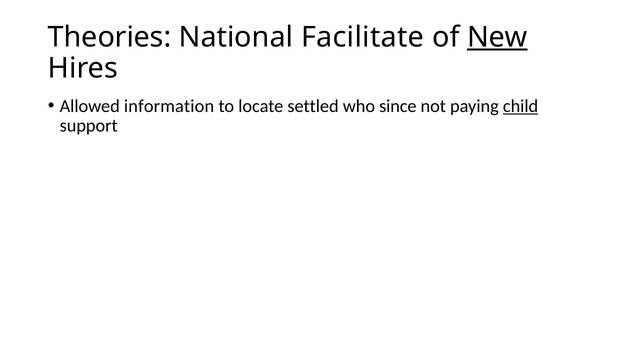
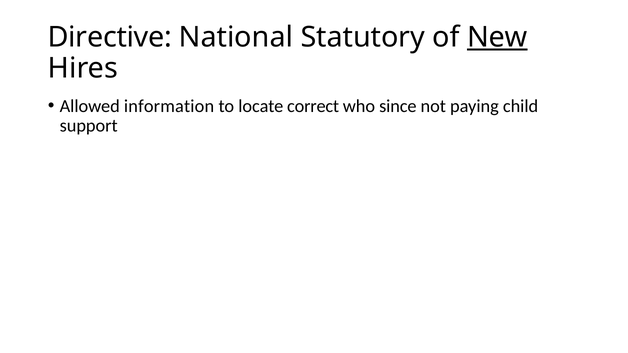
Theories: Theories -> Directive
Facilitate: Facilitate -> Statutory
settled: settled -> correct
child underline: present -> none
